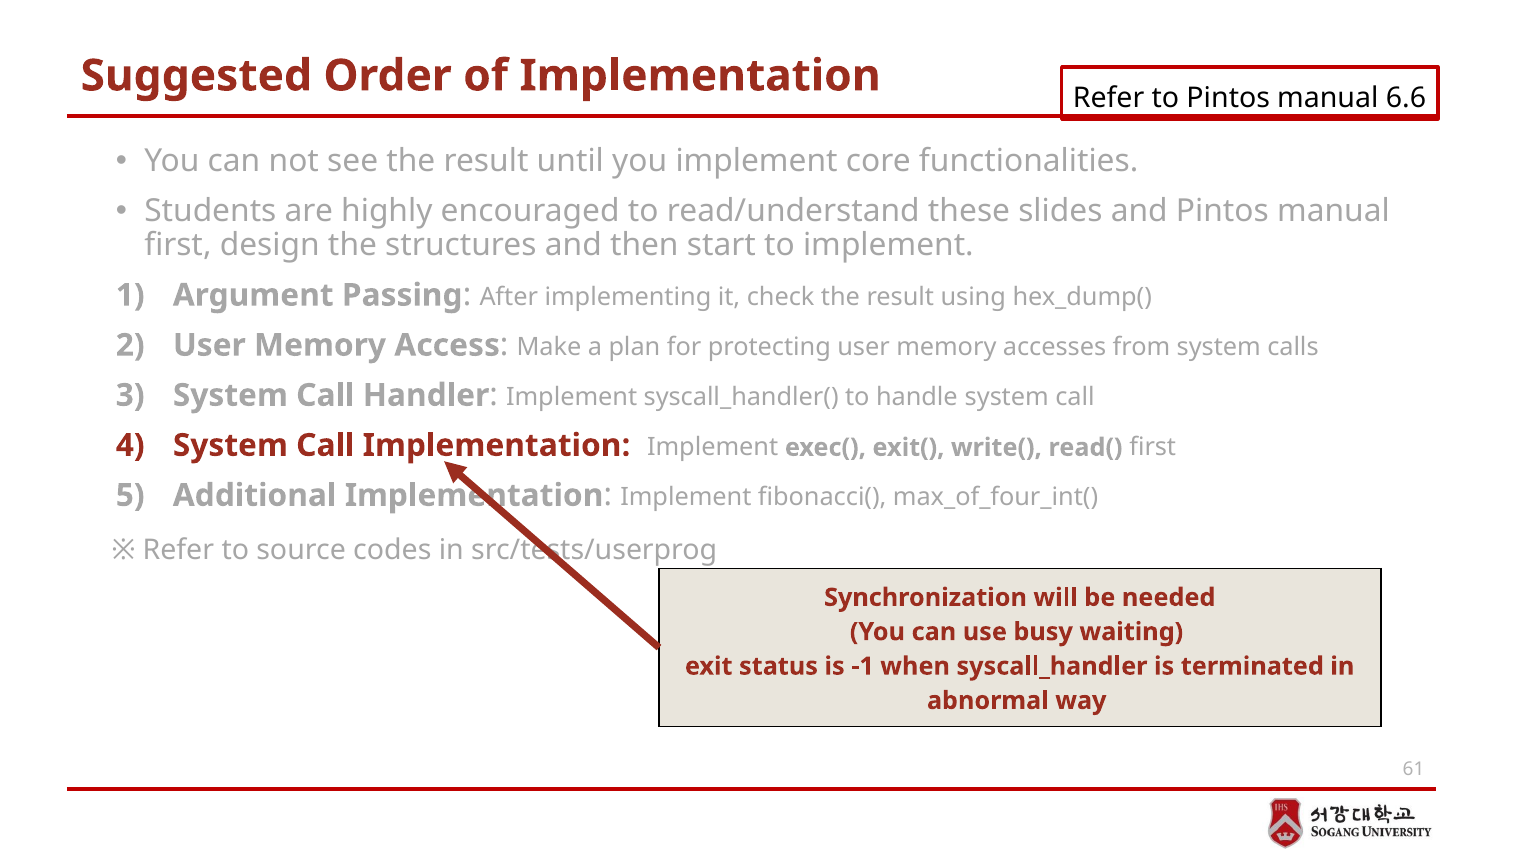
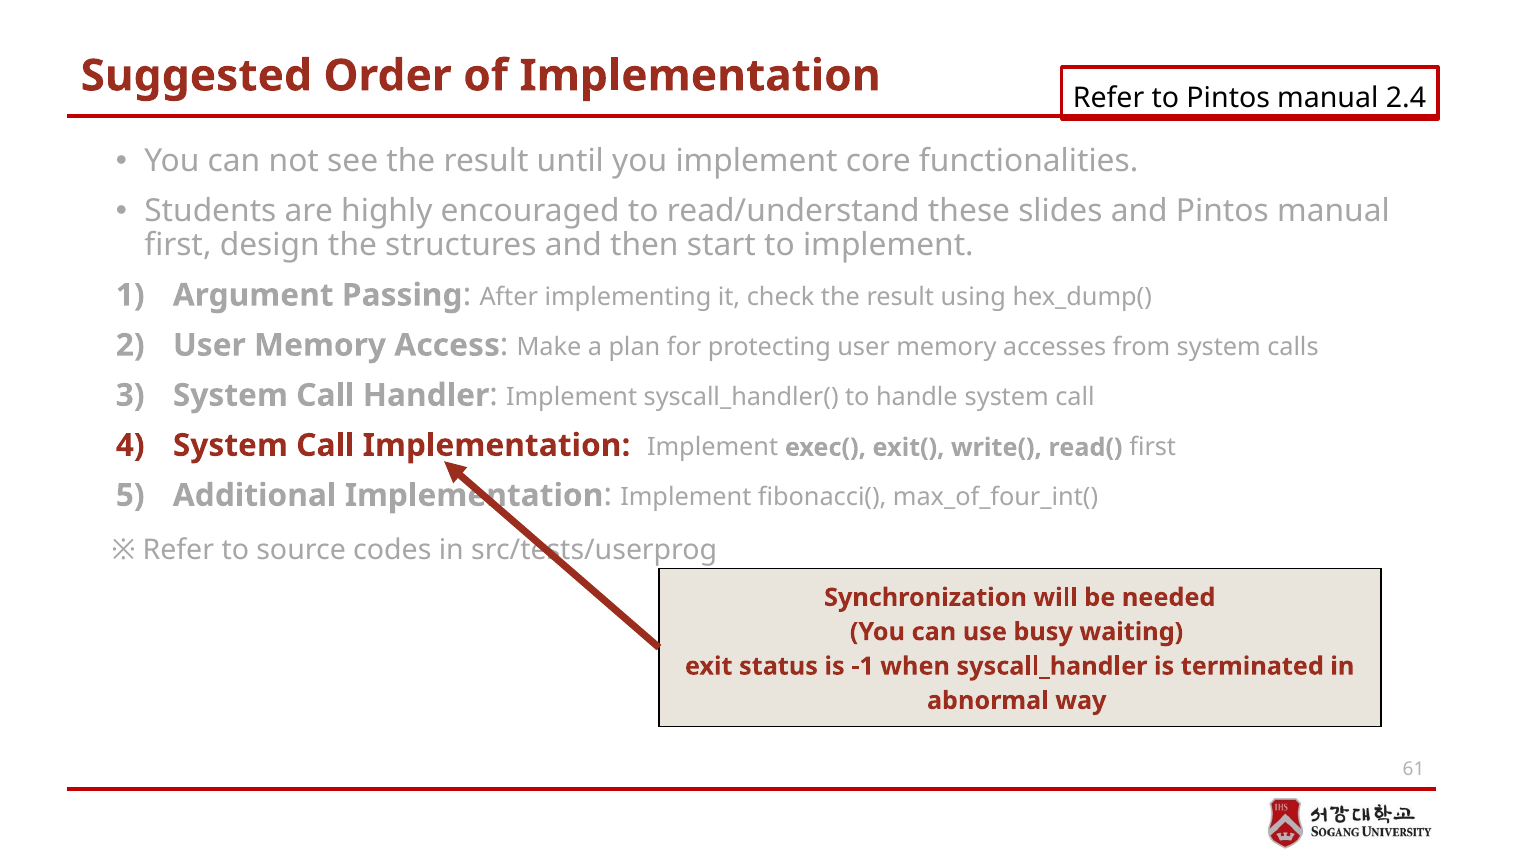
6.6: 6.6 -> 2.4
